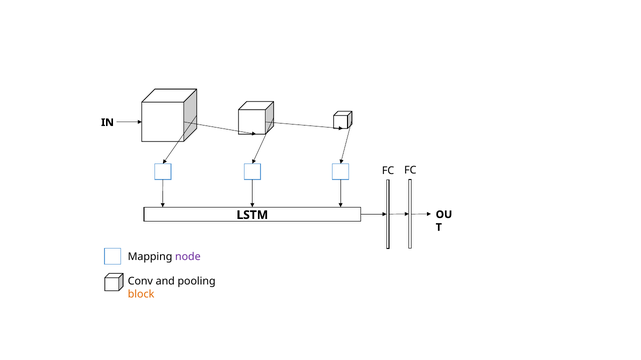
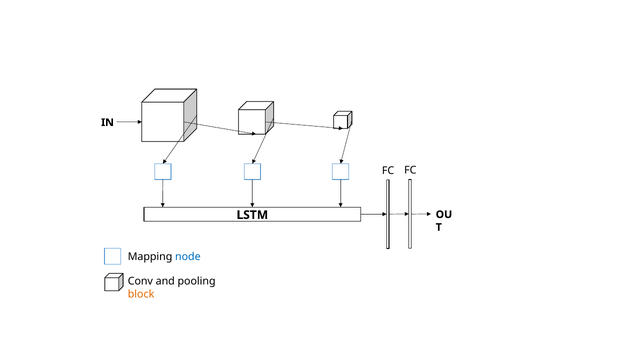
node colour: purple -> blue
